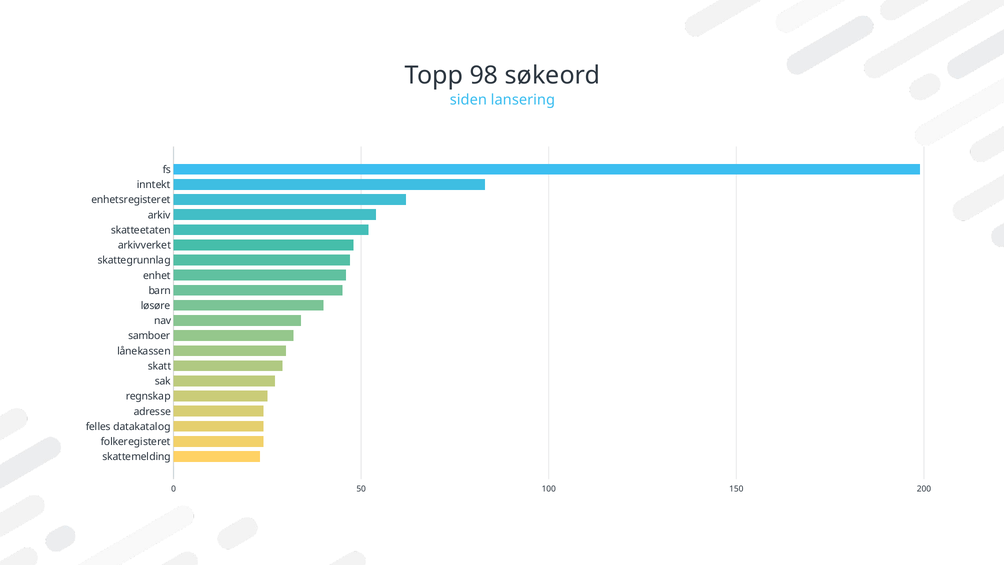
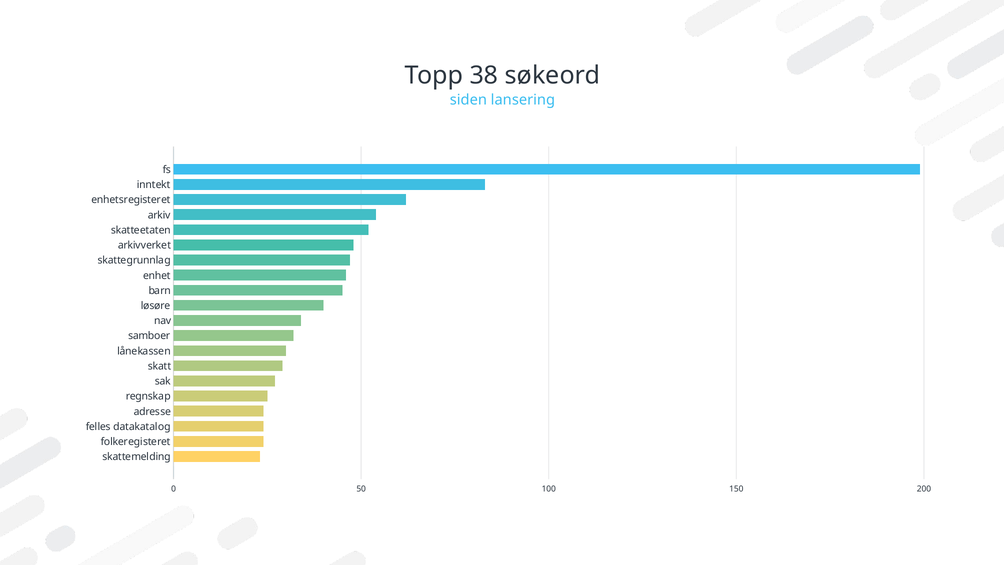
98: 98 -> 38
